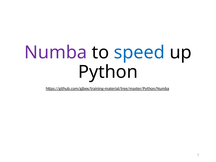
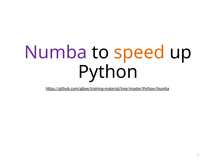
speed colour: blue -> orange
